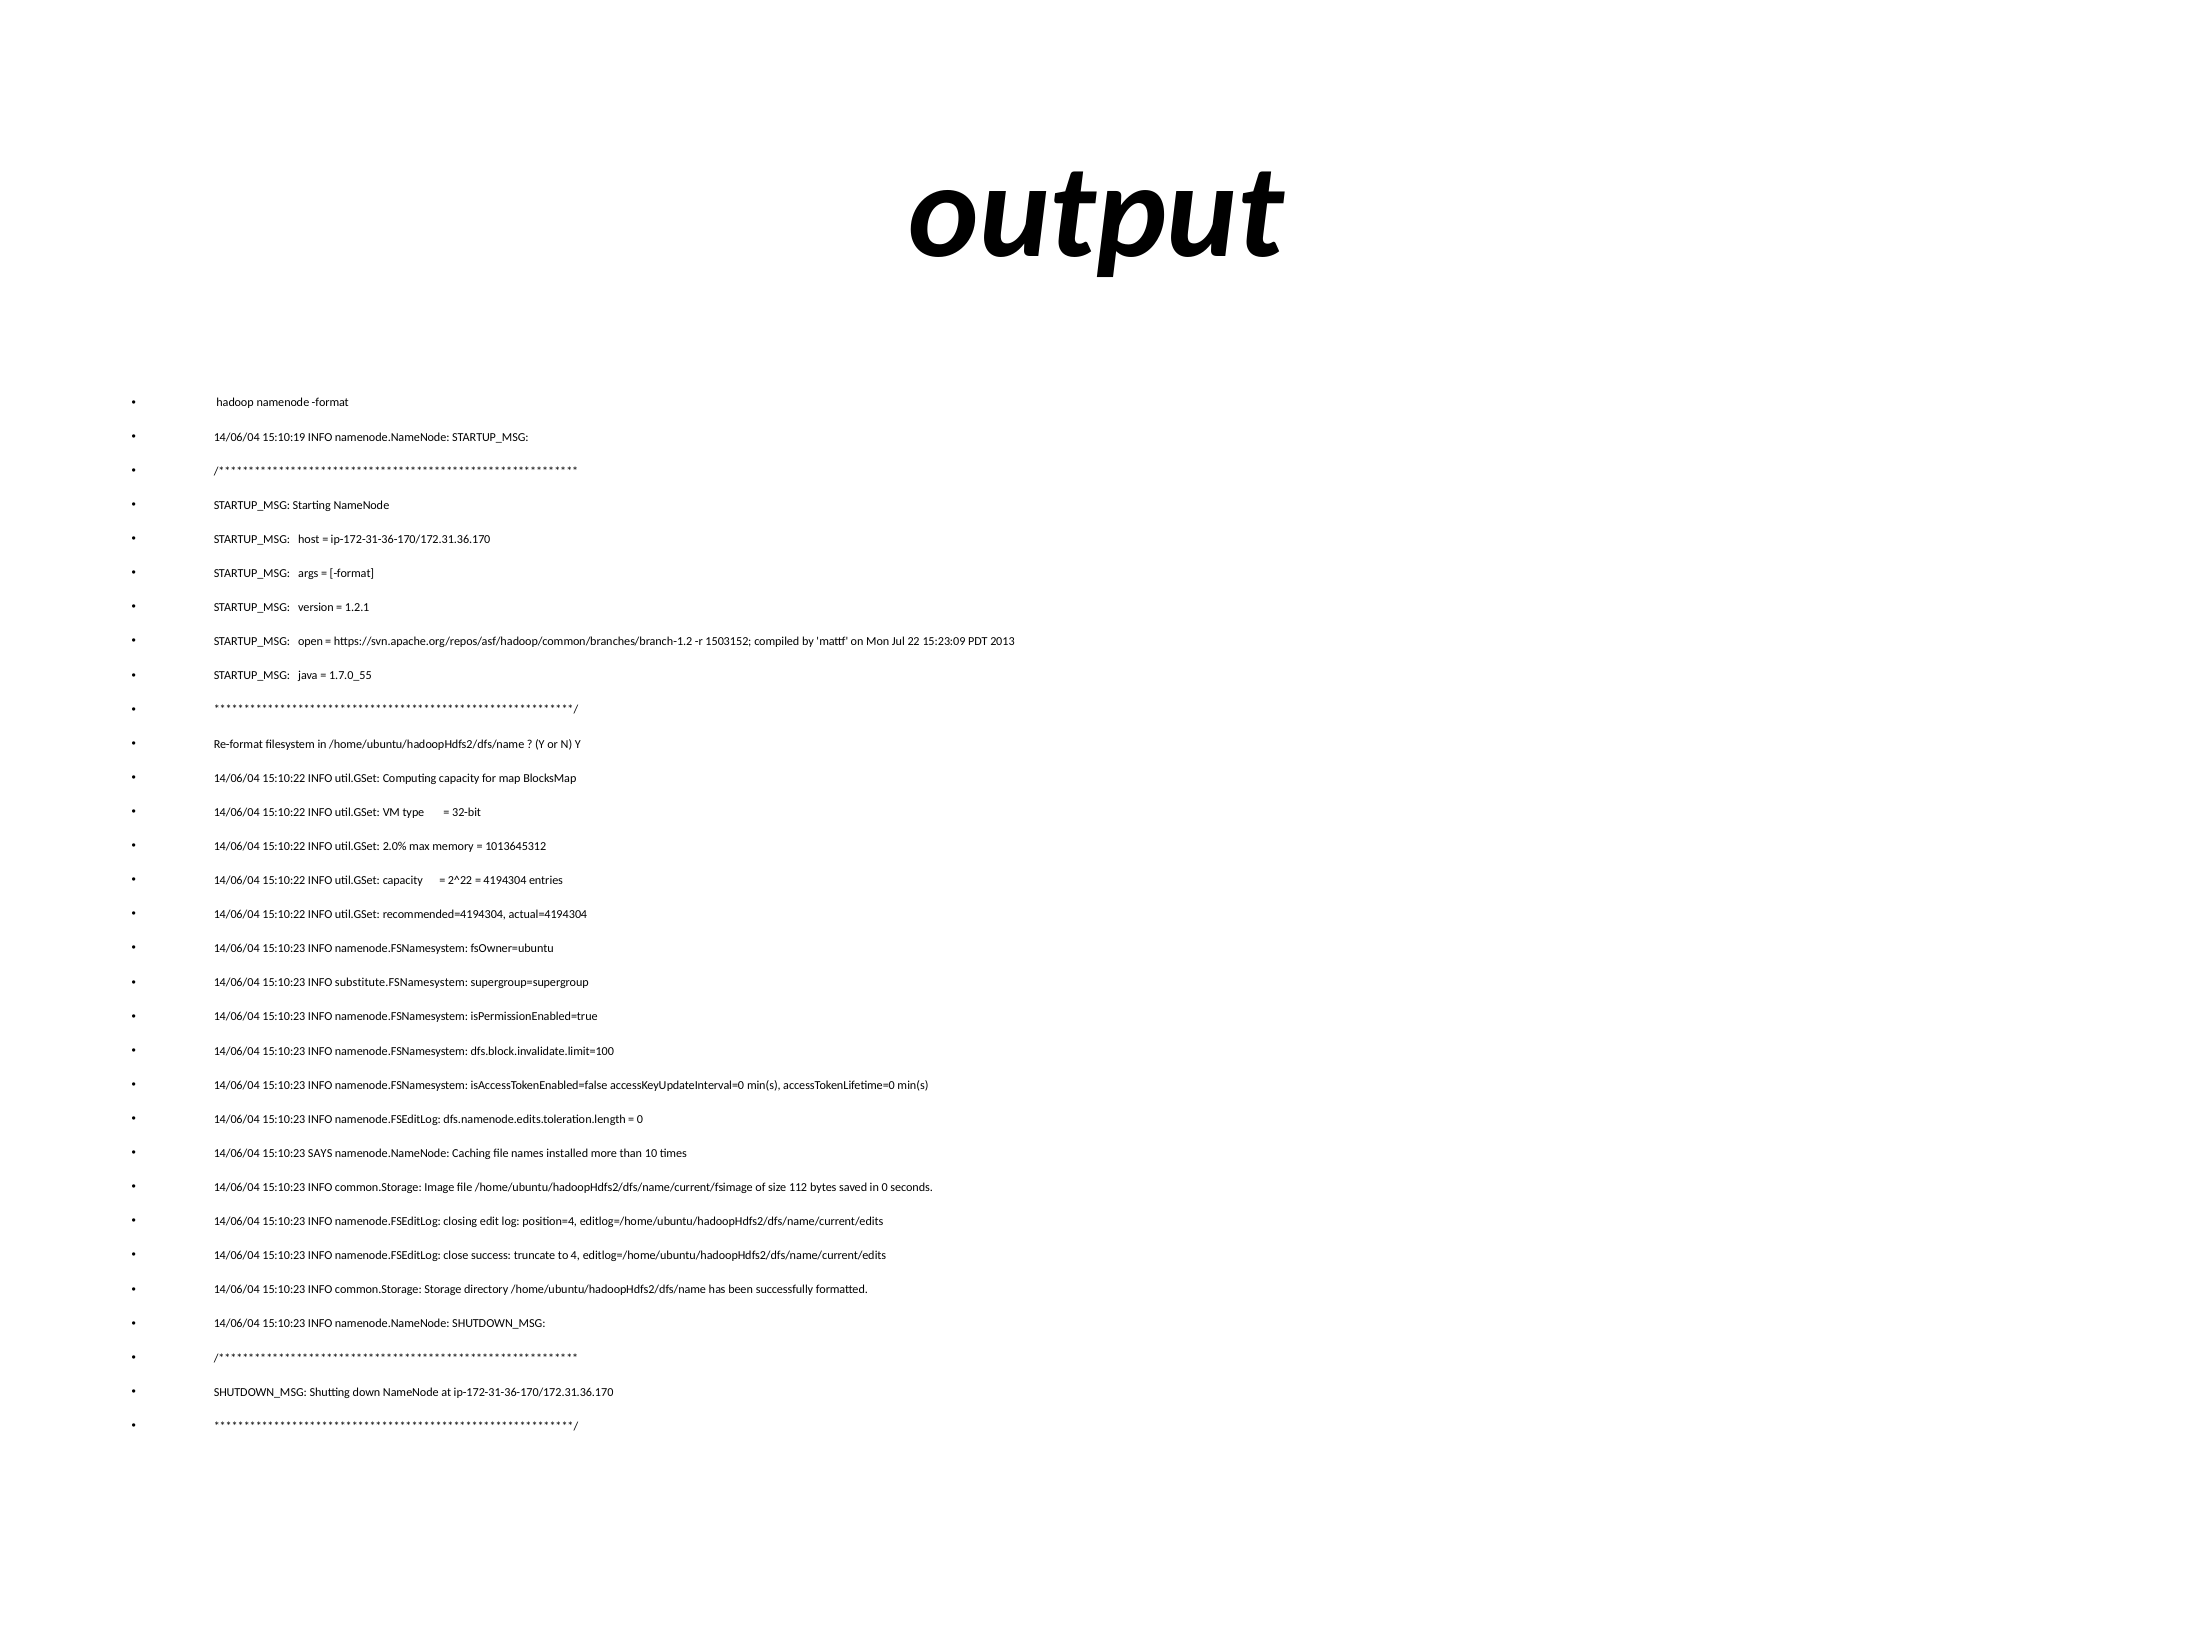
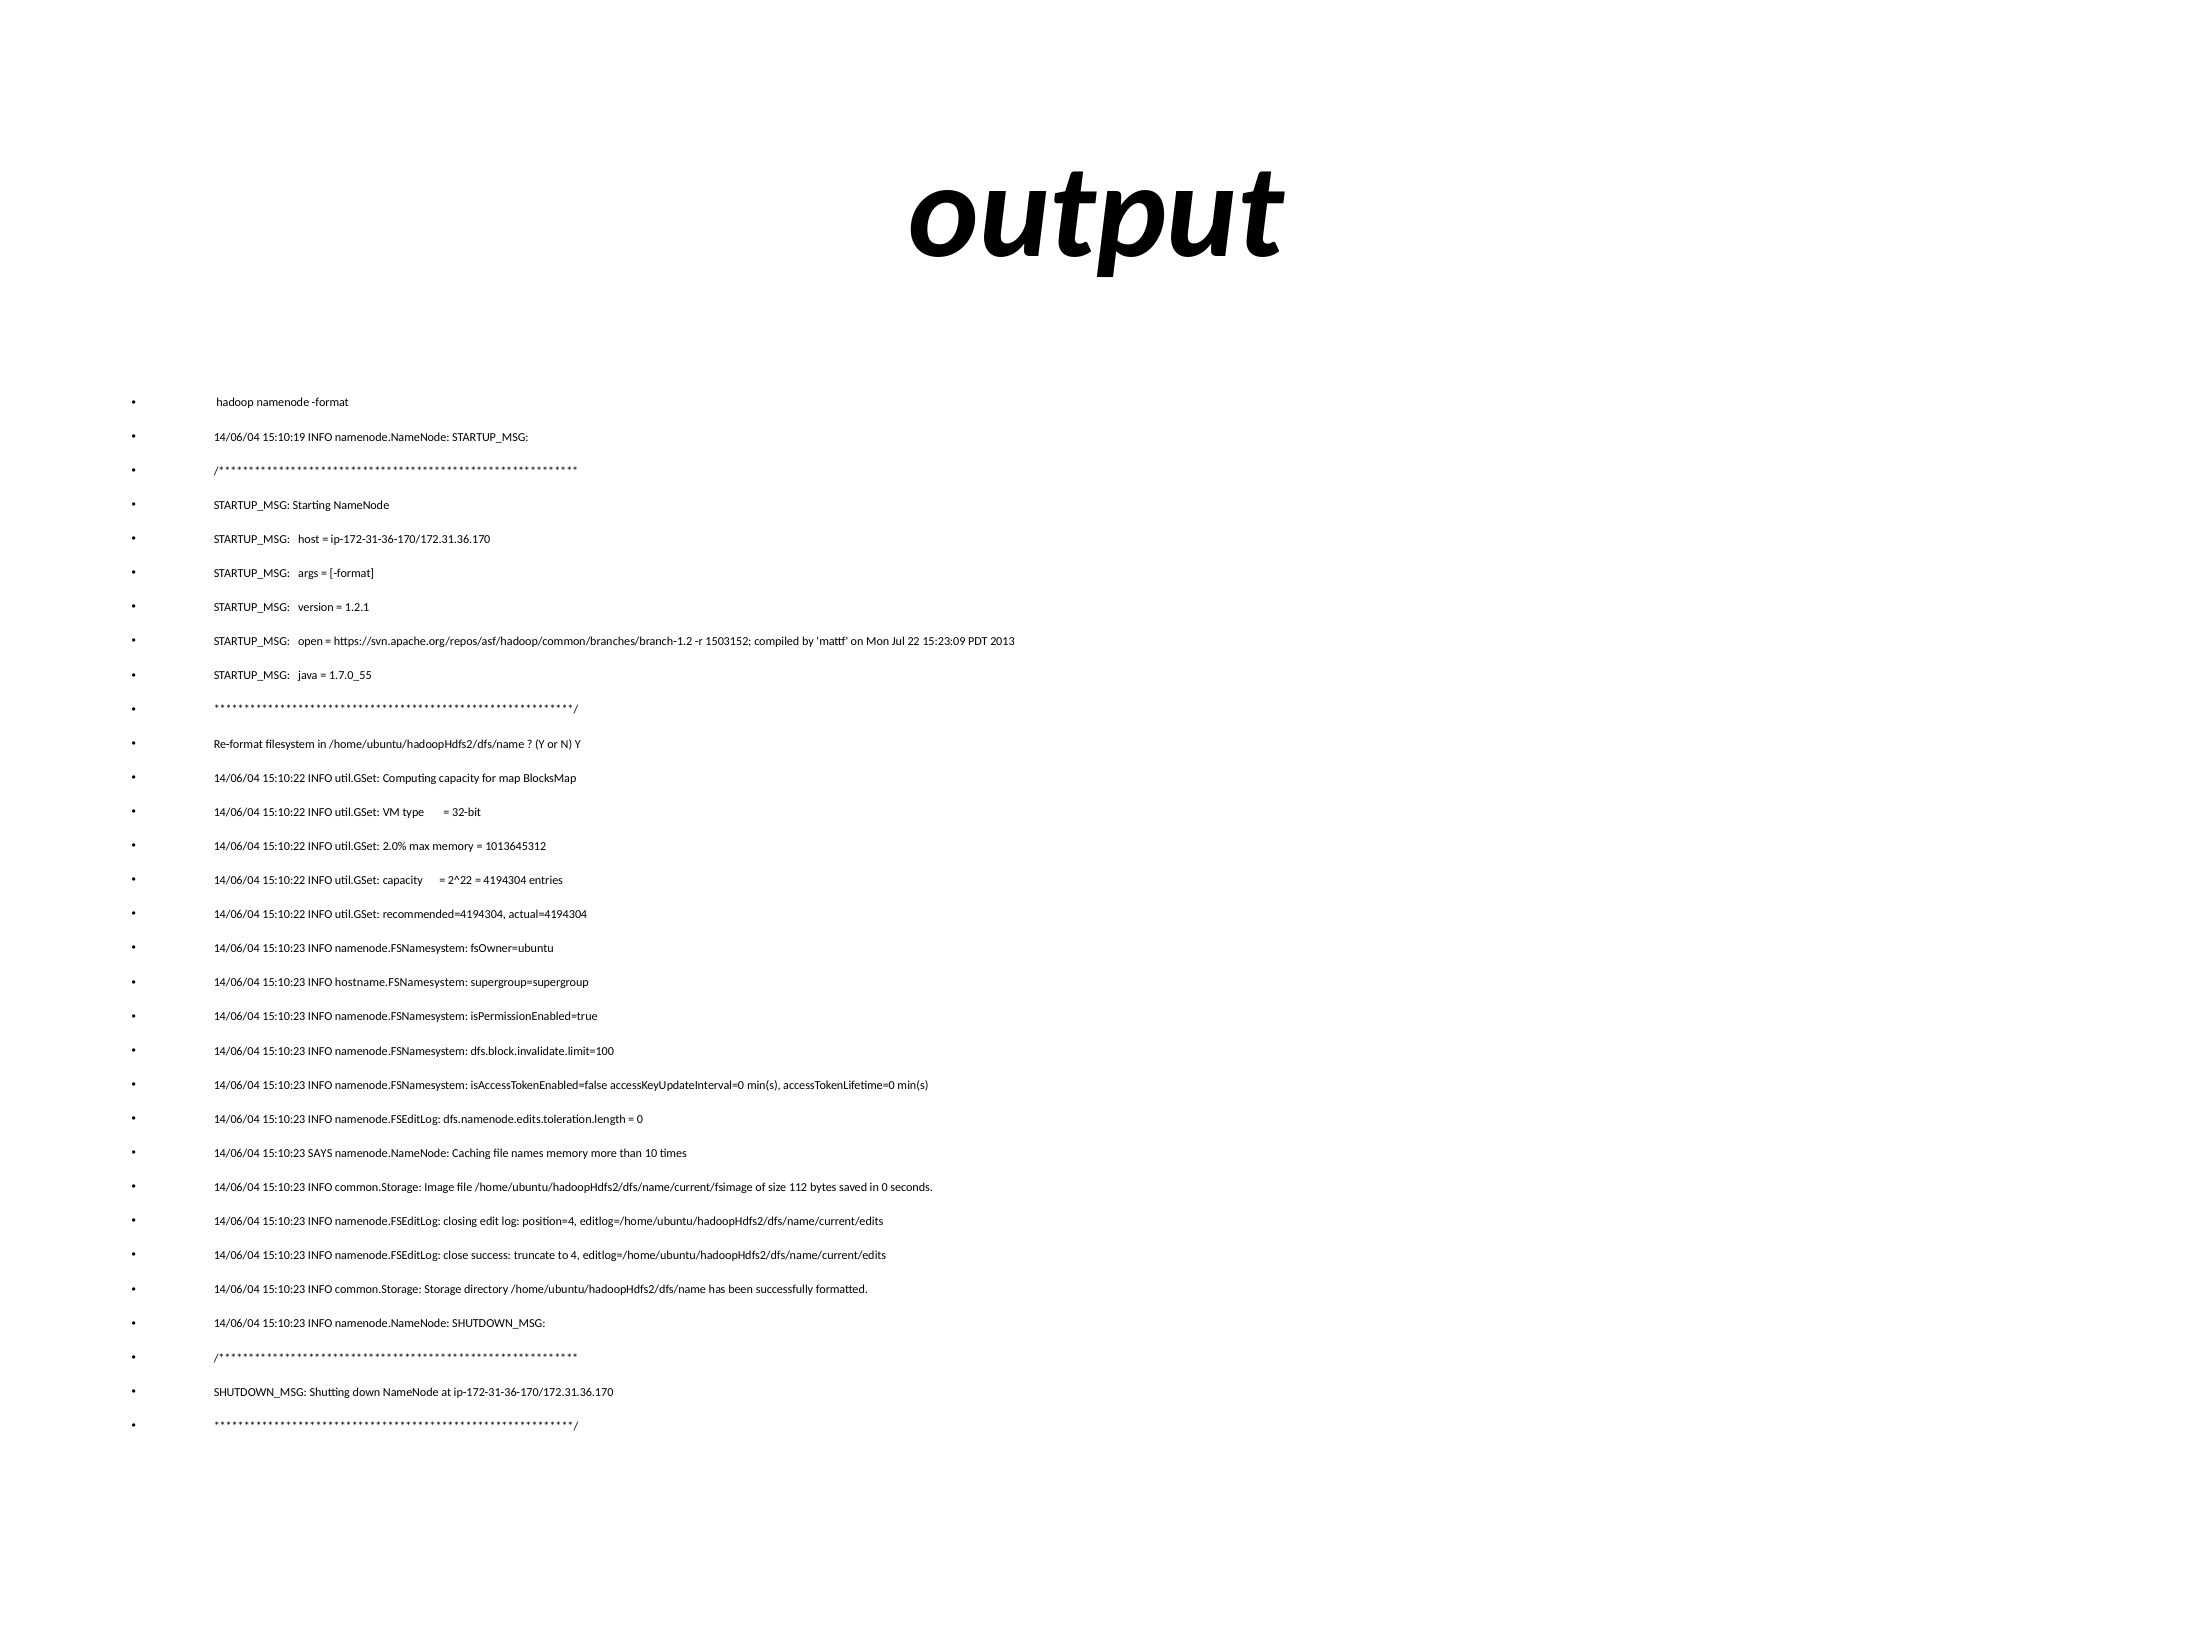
substitute.FSNamesystem: substitute.FSNamesystem -> hostname.FSNamesystem
names installed: installed -> memory
